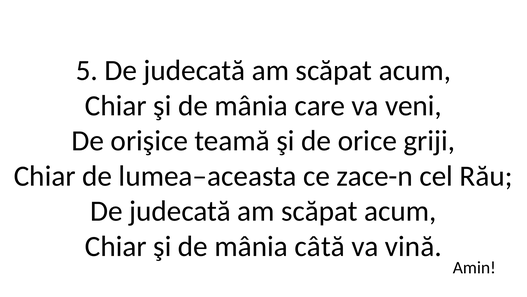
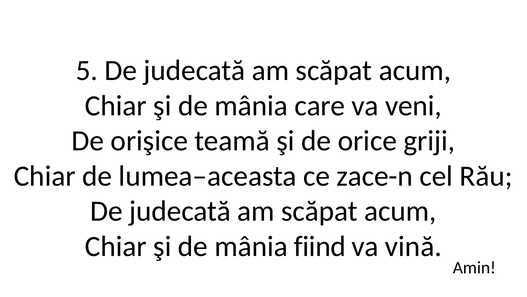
câtă: câtă -> fiind
